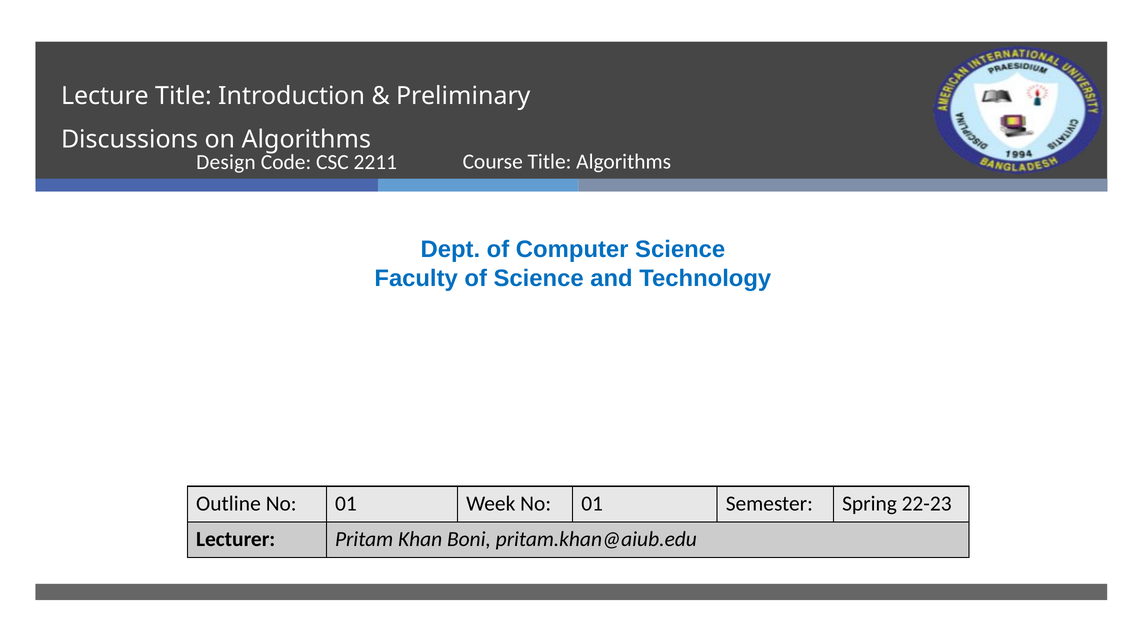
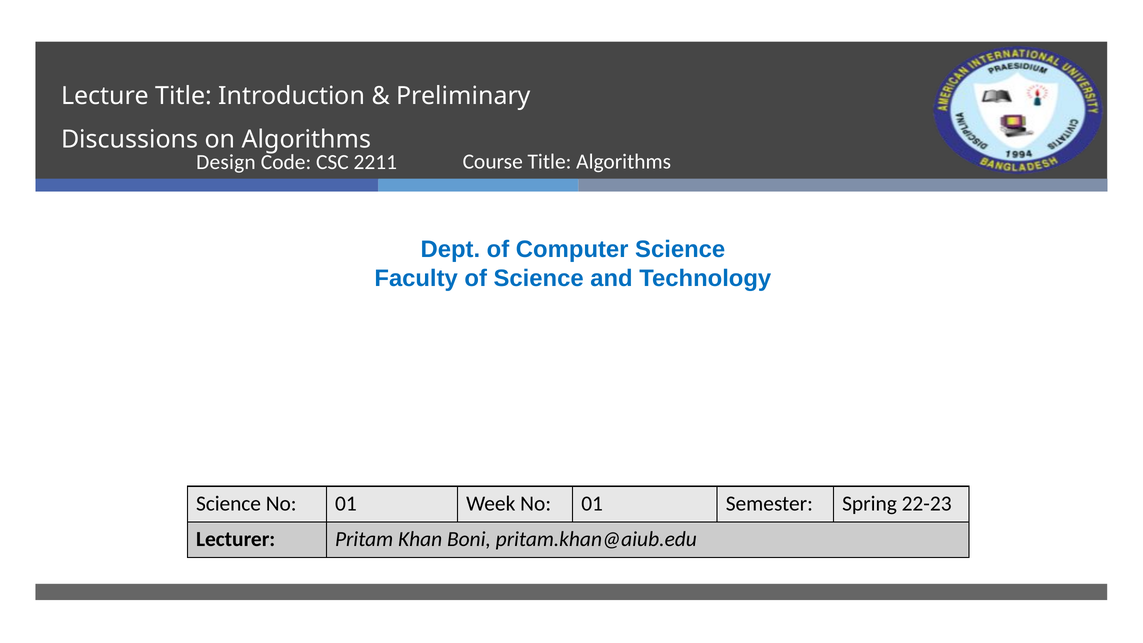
Outline at (228, 504): Outline -> Science
